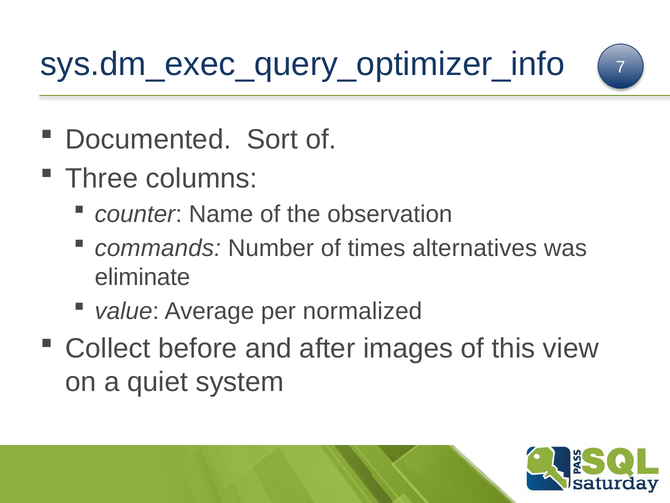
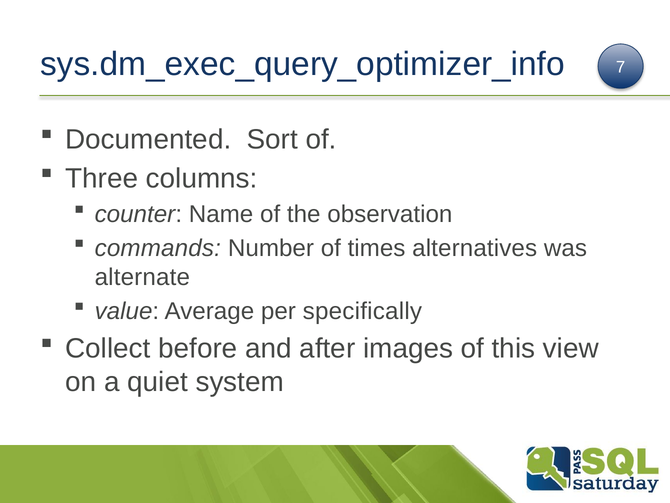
eliminate: eliminate -> alternate
normalized: normalized -> specifically
